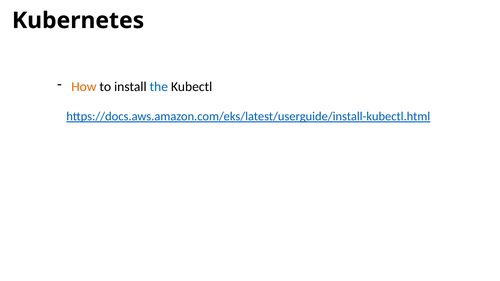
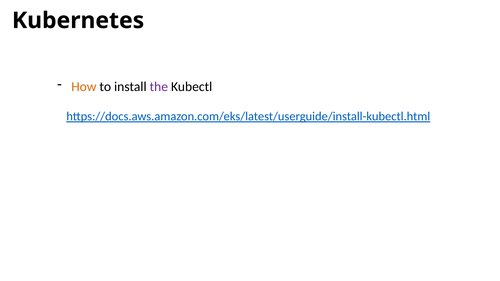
the colour: blue -> purple
